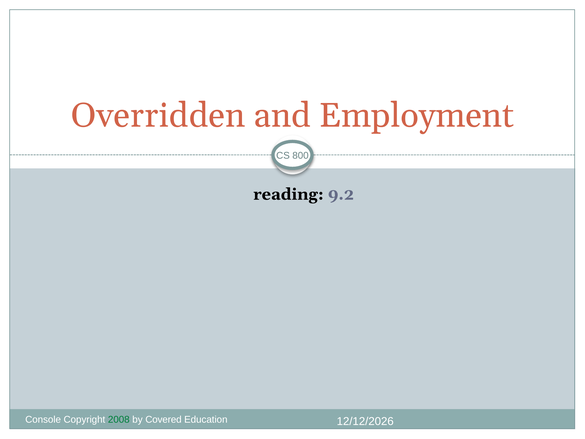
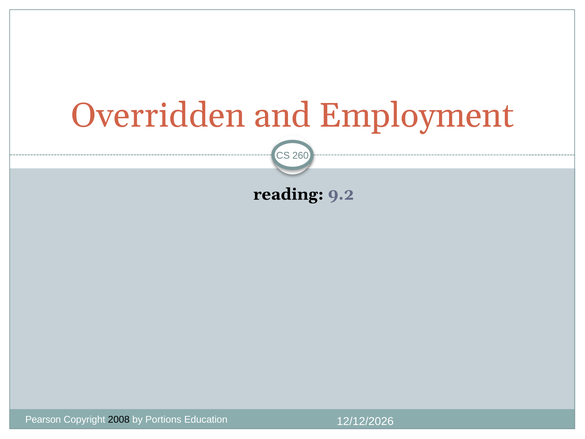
800: 800 -> 260
Console: Console -> Pearson
2008 colour: green -> black
Covered: Covered -> Portions
